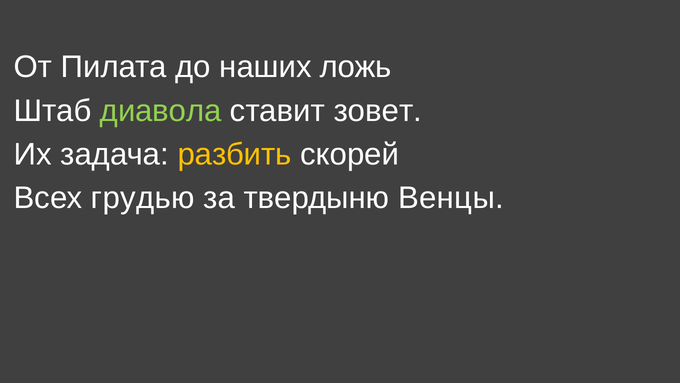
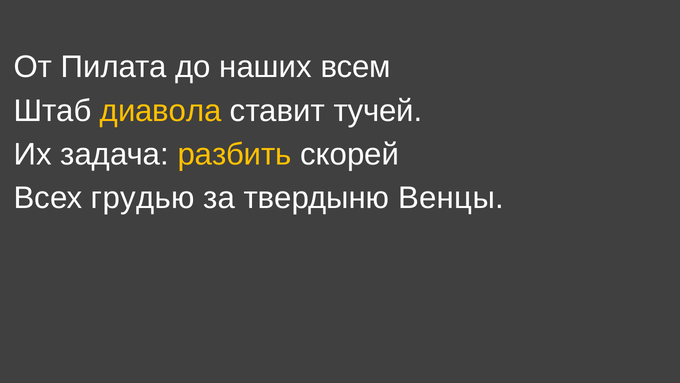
ложь: ложь -> всем
диавола colour: light green -> yellow
зовет: зовет -> тучей
